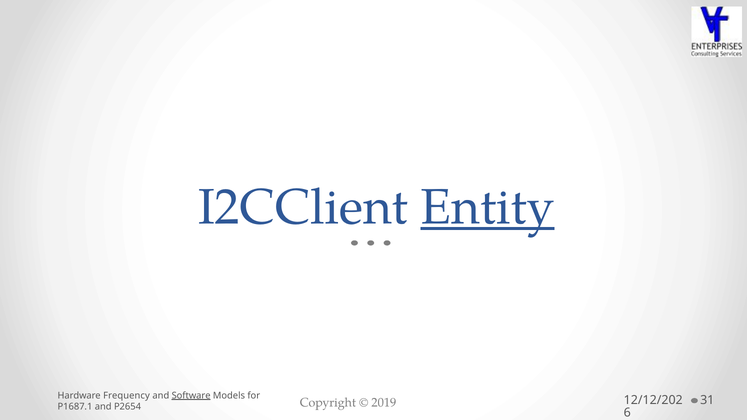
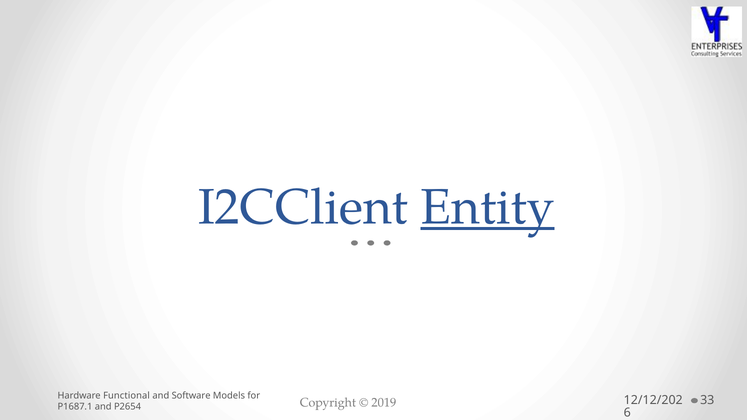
Frequency: Frequency -> Functional
Software underline: present -> none
31: 31 -> 33
